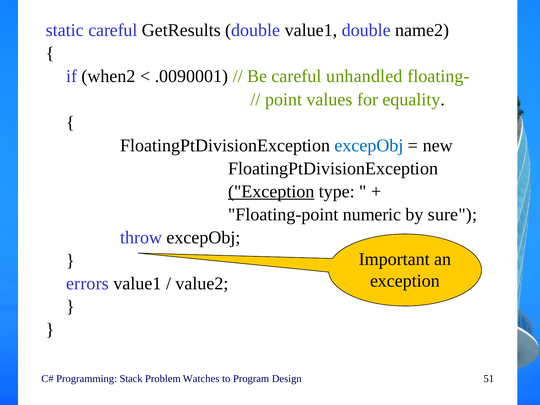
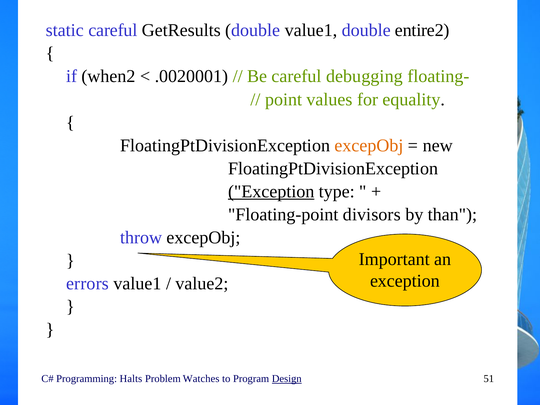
name2: name2 -> entire2
.0090001: .0090001 -> .0020001
unhandled: unhandled -> debugging
excepObj at (369, 145) colour: blue -> orange
numeric: numeric -> divisors
sure: sure -> than
Stack: Stack -> Halts
Design underline: none -> present
